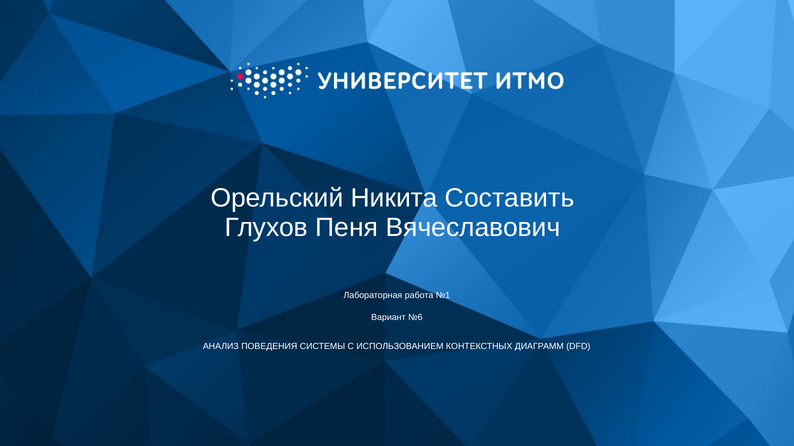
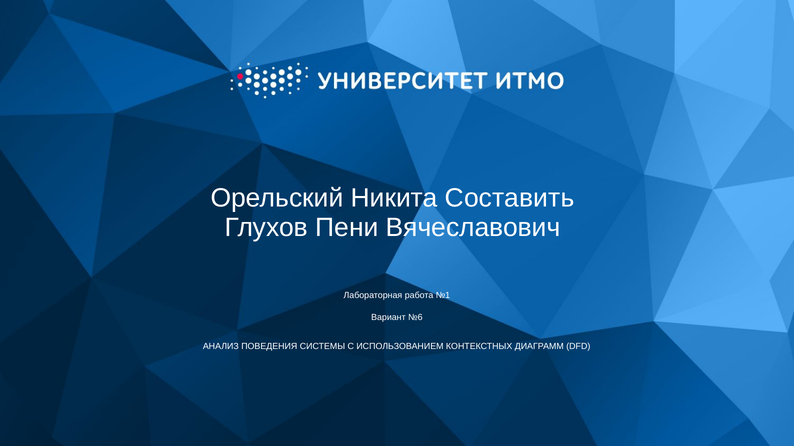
Пеня: Пеня -> Пени
